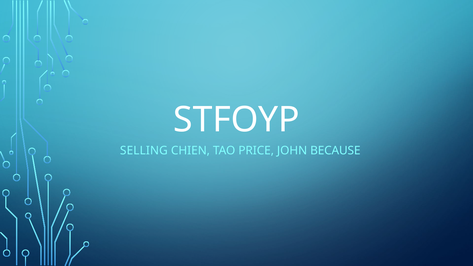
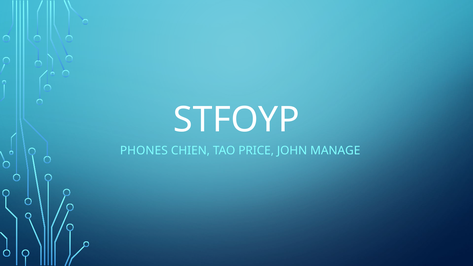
SELLING: SELLING -> PHONES
BECAUSE: BECAUSE -> MANAGE
